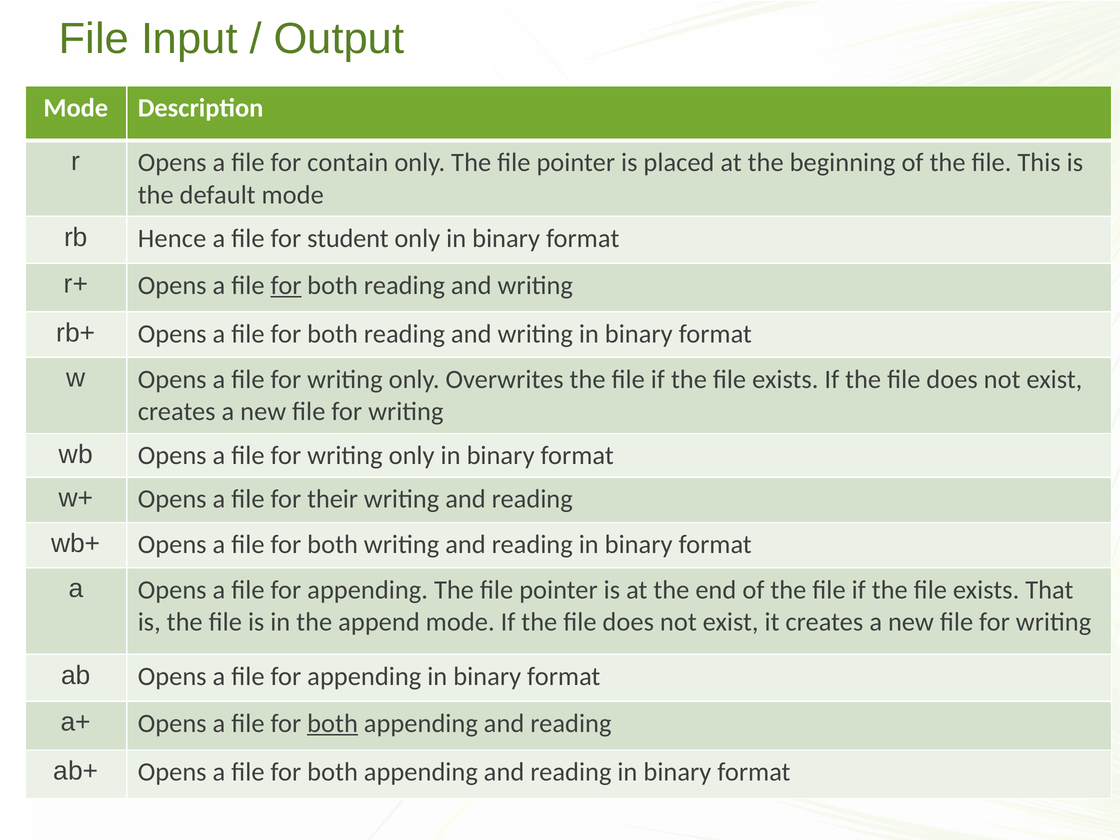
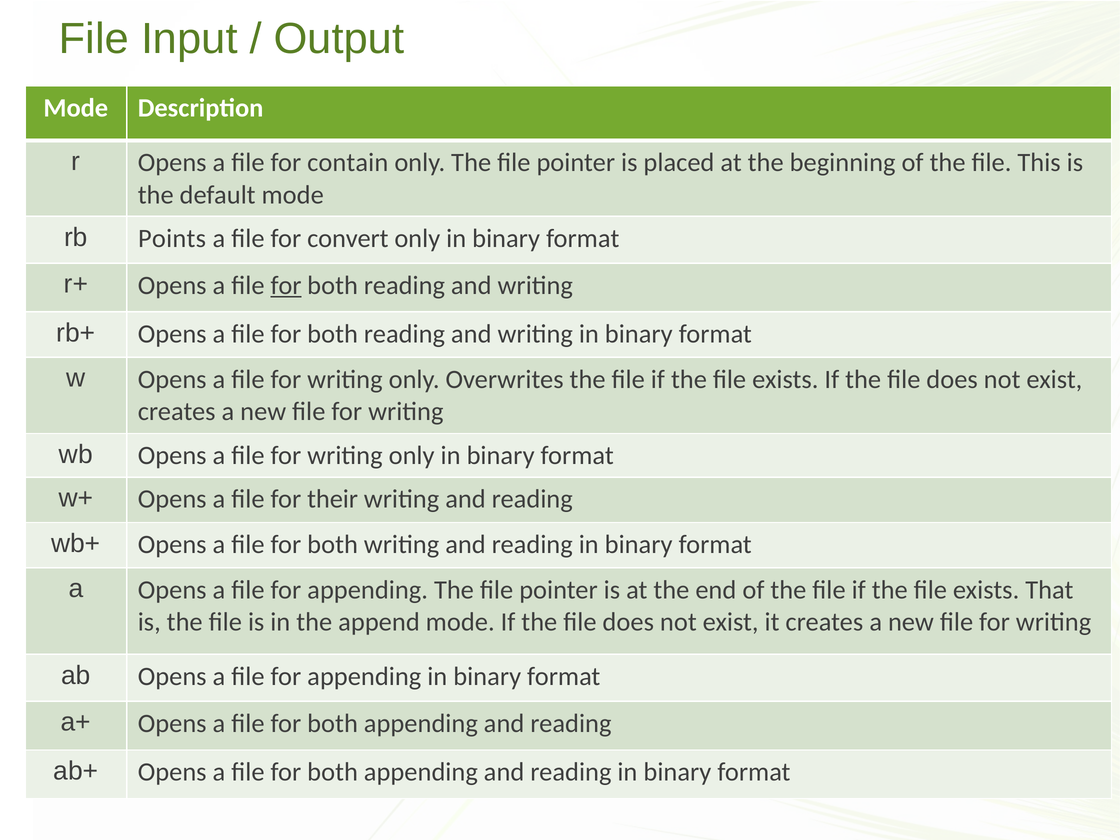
Hence: Hence -> Points
student: student -> convert
both at (333, 723) underline: present -> none
